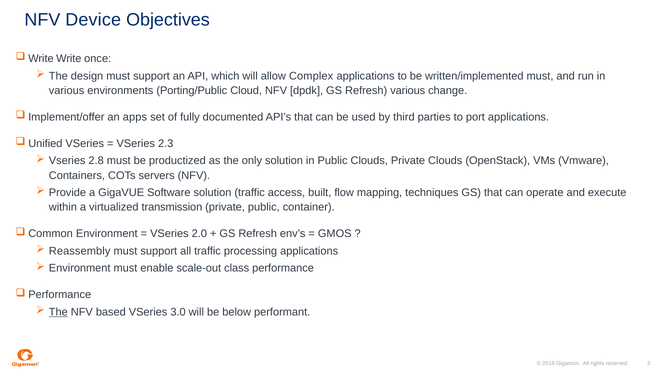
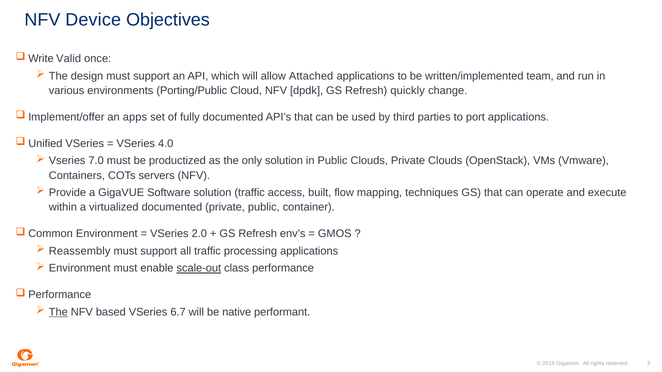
Write: Write -> Valid
Complex: Complex -> Attached
written/implemented must: must -> team
Refresh various: various -> quickly
2.3: 2.3 -> 4.0
2.8: 2.8 -> 7.0
virtualized transmission: transmission -> documented
scale-out underline: none -> present
3.0: 3.0 -> 6.7
below: below -> native
